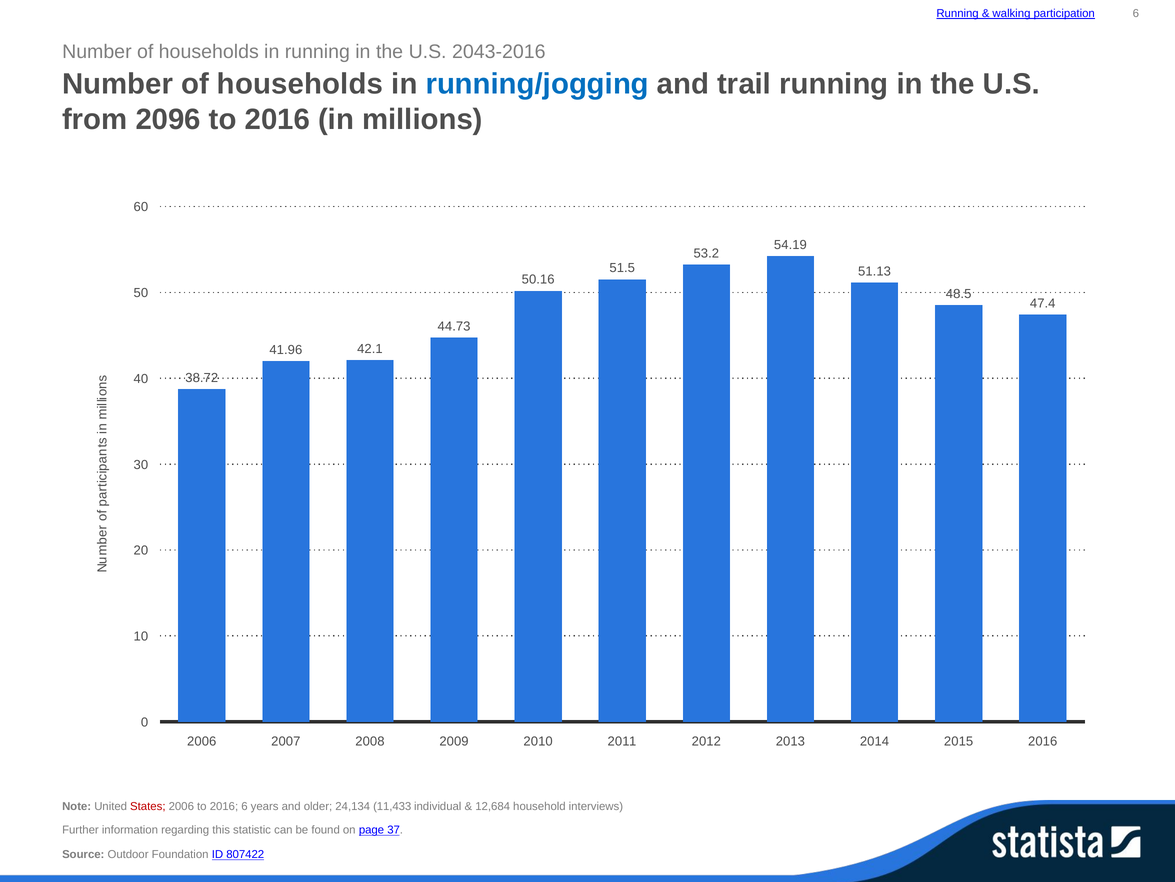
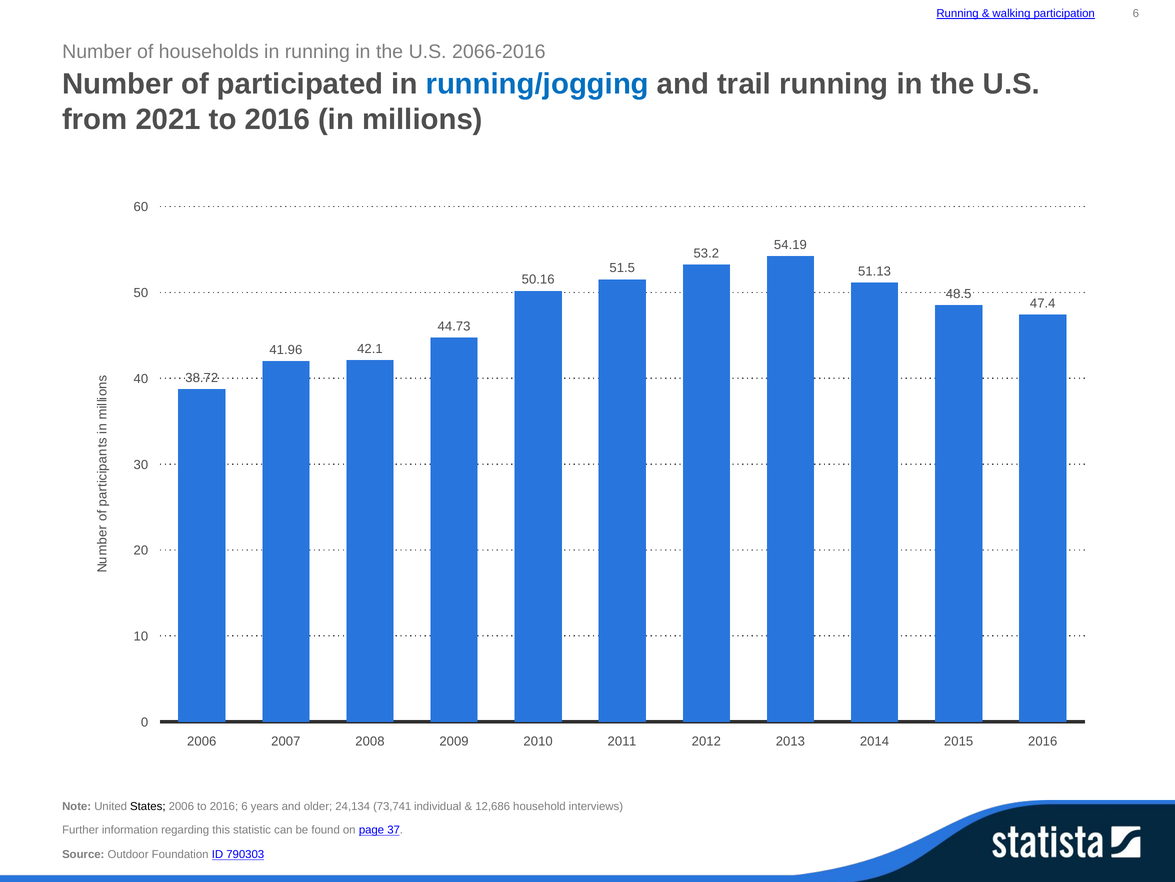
2043-2016: 2043-2016 -> 2066-2016
households at (300, 84): households -> participated
2096: 2096 -> 2021
States colour: red -> black
11,433: 11,433 -> 73,741
12,684: 12,684 -> 12,686
807422: 807422 -> 790303
